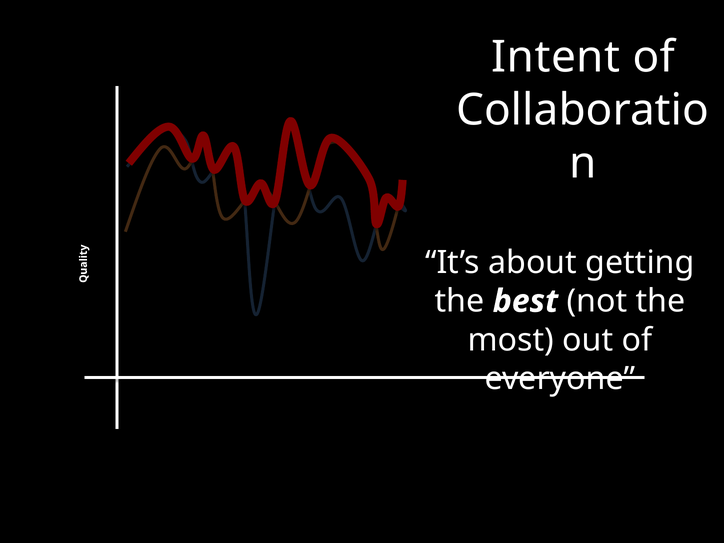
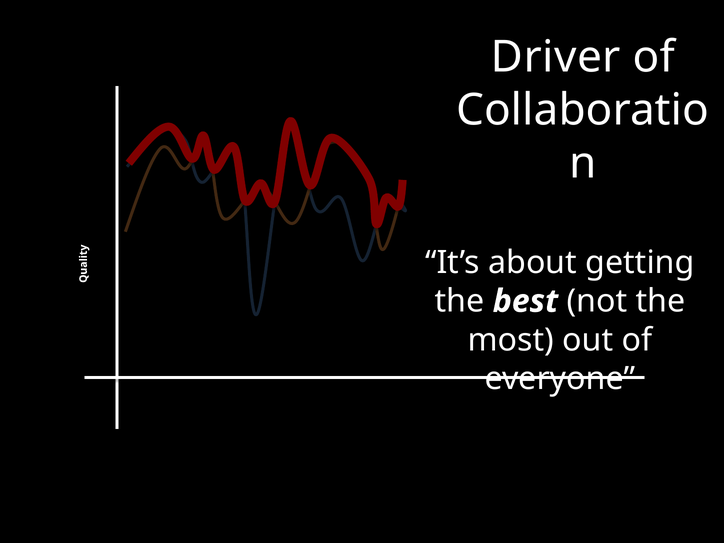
Intent: Intent -> Driver
